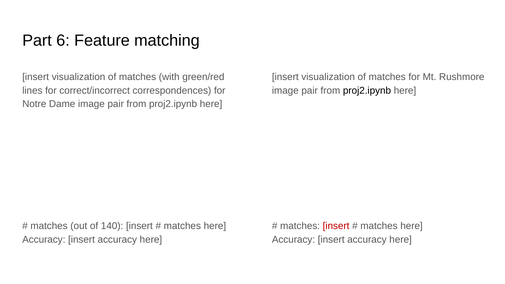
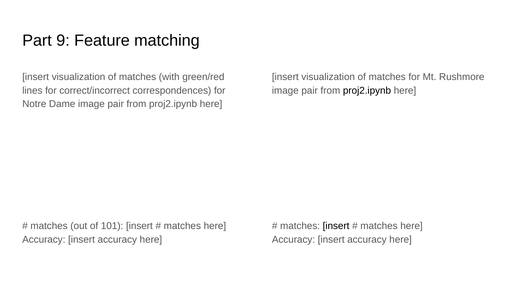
6: 6 -> 9
140: 140 -> 101
insert at (336, 226) colour: red -> black
